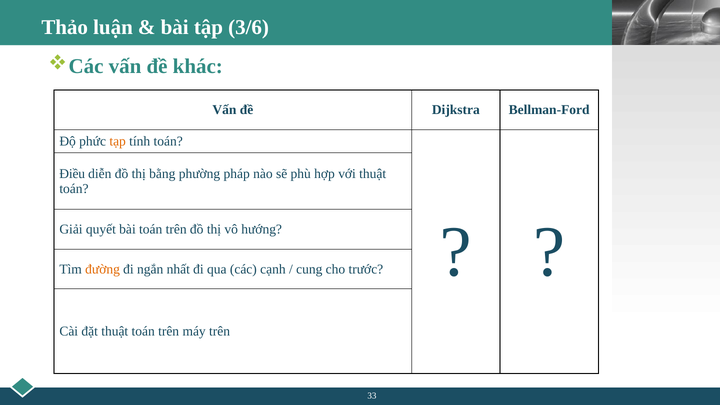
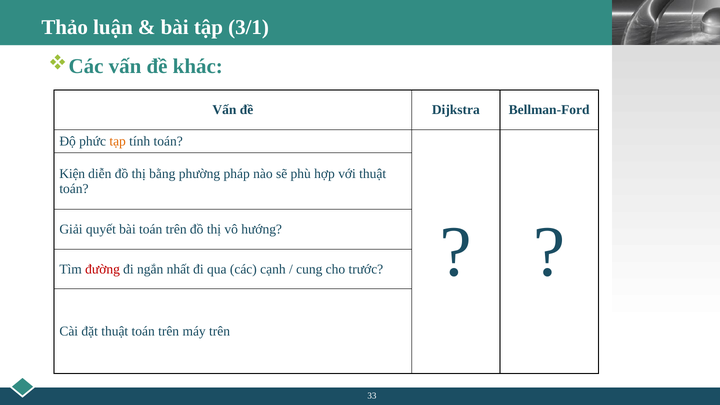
3/6: 3/6 -> 3/1
Điều: Điều -> Kiện
đường colour: orange -> red
